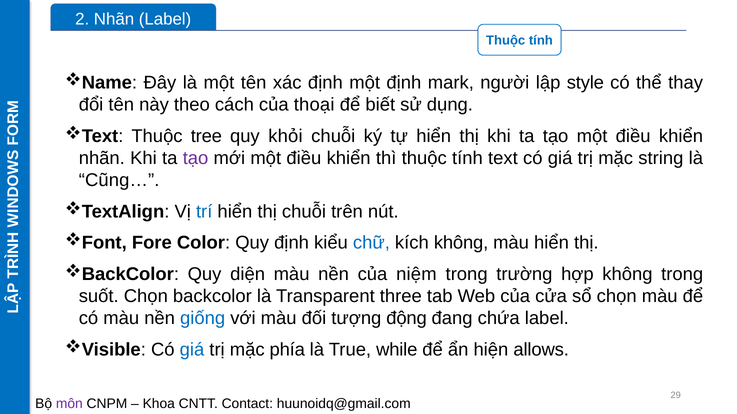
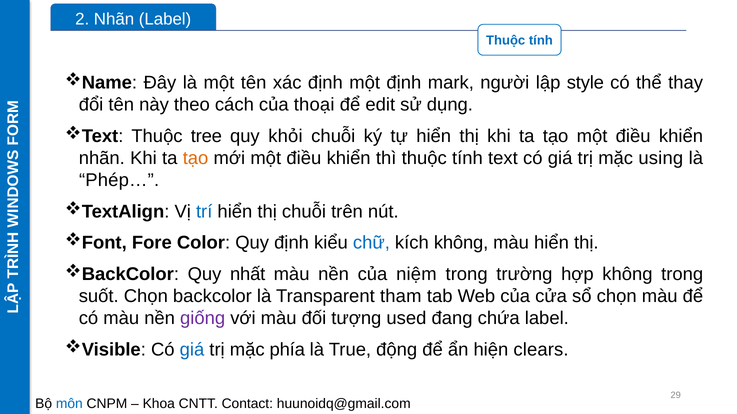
biết: biết -> edit
tạo at (196, 158) colour: purple -> orange
string: string -> using
Cũng…: Cũng… -> Phép…
diện: diện -> nhất
three: three -> tham
giống colour: blue -> purple
động: động -> used
while: while -> động
allows: allows -> clears
môn colour: purple -> blue
